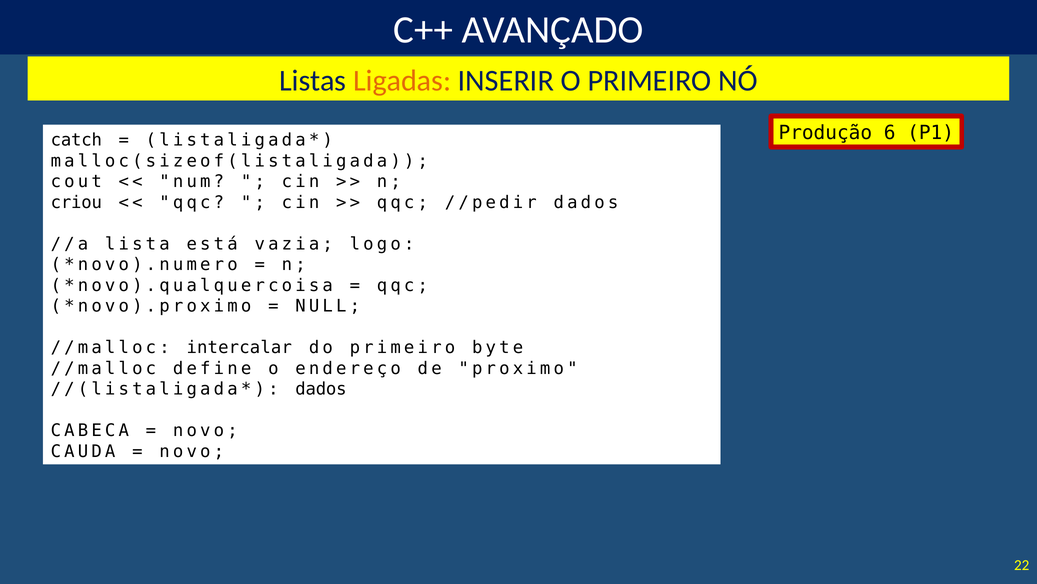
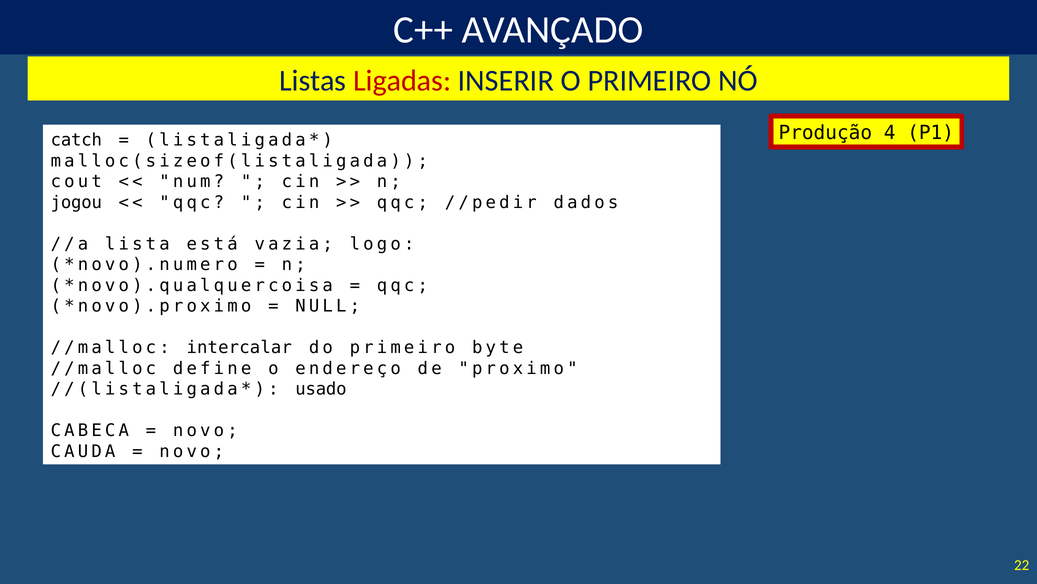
Ligadas colour: orange -> red
6: 6 -> 4
criou: criou -> jogou
dados at (321, 389): dados -> usado
